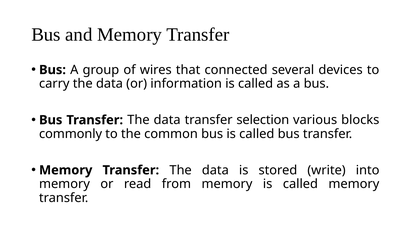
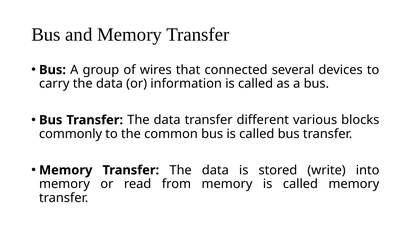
selection: selection -> different
